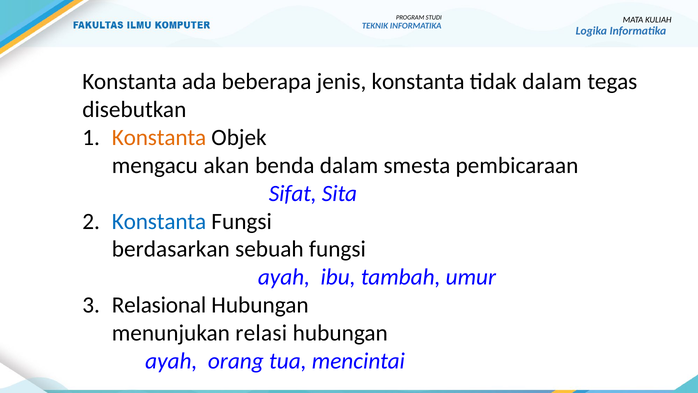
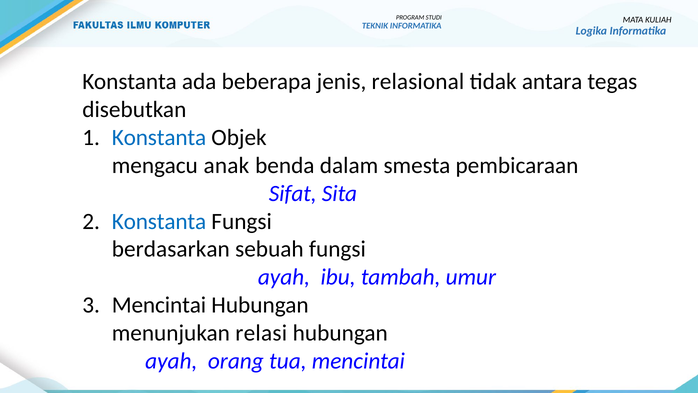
jenis konstanta: konstanta -> relasional
tidak dalam: dalam -> antara
Konstanta at (159, 137) colour: orange -> blue
akan: akan -> anak
Relasional at (159, 305): Relasional -> Mencintai
